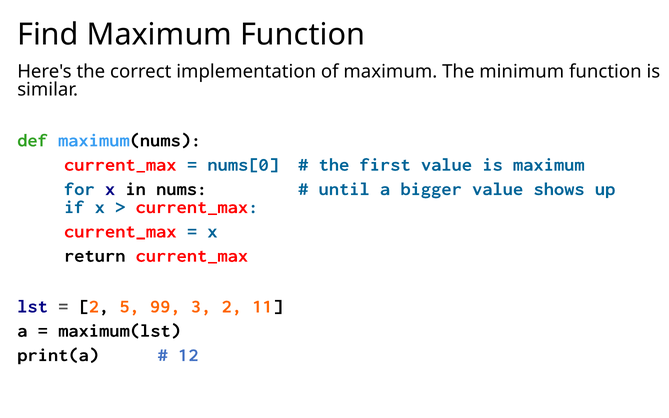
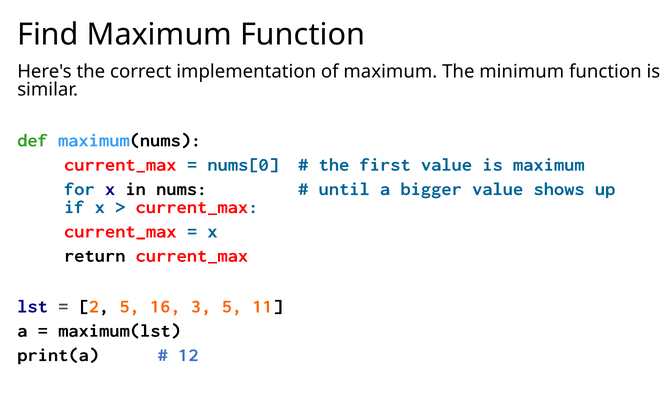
99: 99 -> 16
3 2: 2 -> 5
